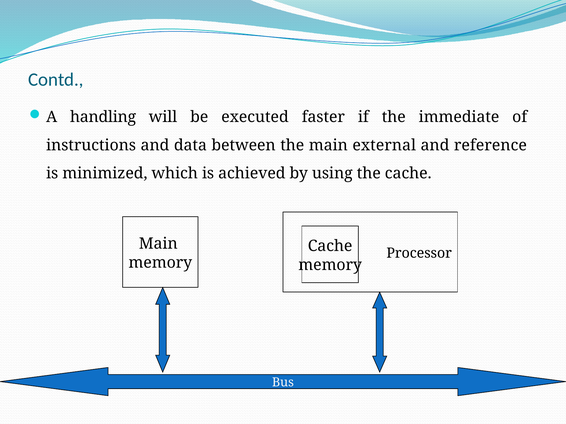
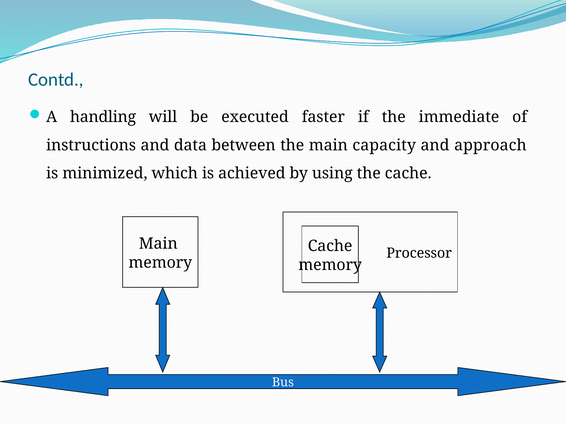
external: external -> capacity
reference: reference -> approach
